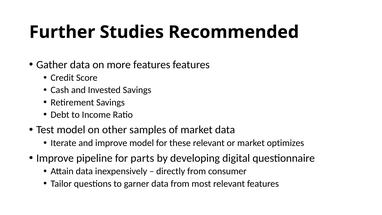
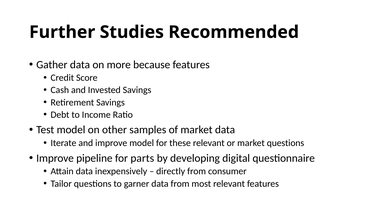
more features: features -> because
market optimizes: optimizes -> questions
